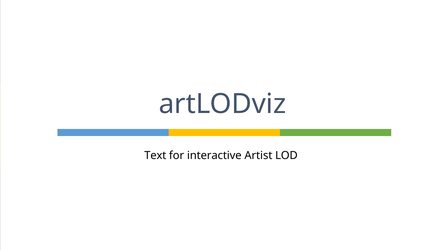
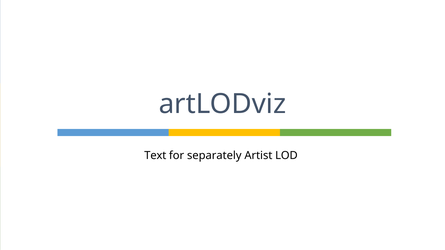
interactive: interactive -> separately
